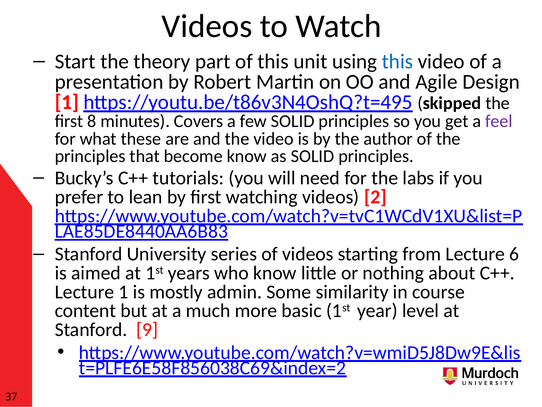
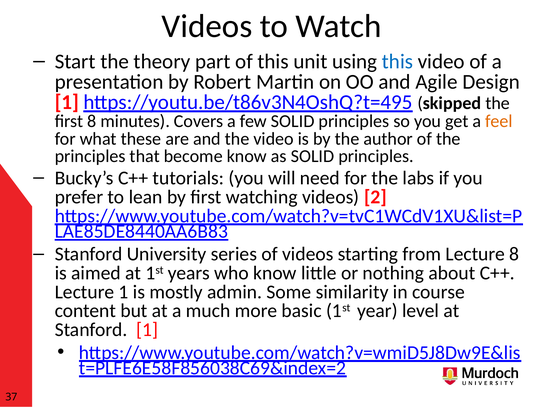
feel colour: purple -> orange
Lecture 6: 6 -> 8
Stanford 9: 9 -> 1
